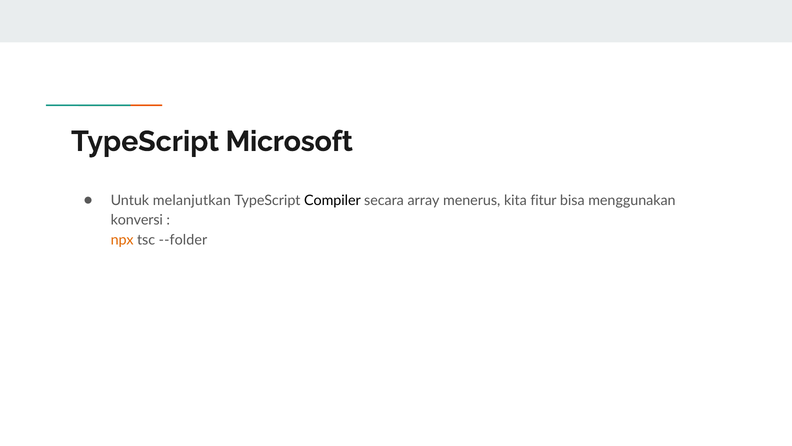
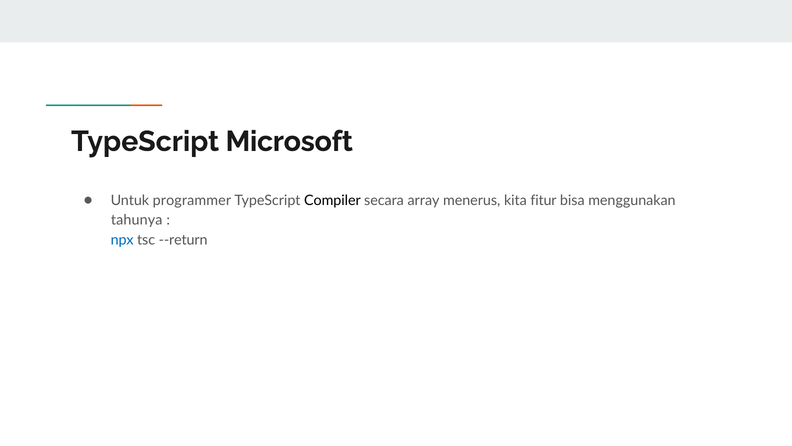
melanjutkan: melanjutkan -> programmer
konversi: konversi -> tahunya
npx colour: orange -> blue
--folder: --folder -> --return
